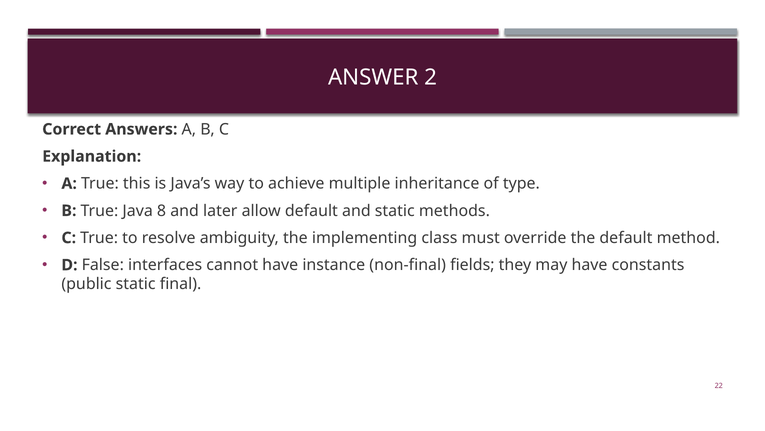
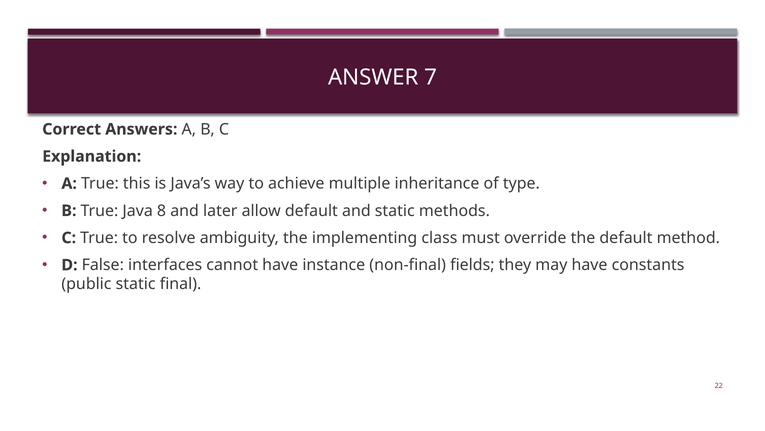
2: 2 -> 7
